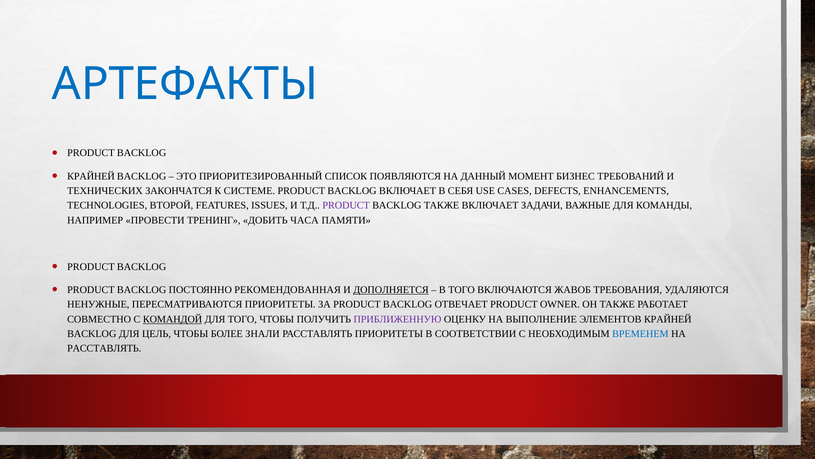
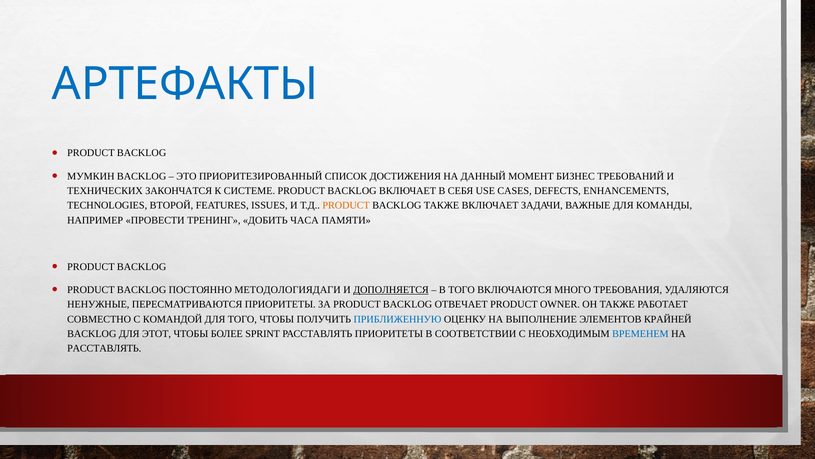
КРАЙНЕЙ at (91, 176): КРАЙНЕЙ -> МУМКИН
ПОЯВЛЯЮТСЯ: ПОЯВЛЯЮТСЯ -> ДОСТИЖЕНИЯ
PRODUCT at (346, 205) colour: purple -> orange
РЕКОМЕНДОВАННАЯ: РЕКОМЕНДОВАННАЯ -> МЕТОДОЛОГИЯДАГИ
ЖАВОБ: ЖАВОБ -> МНОГО
КОМАНДОЙ underline: present -> none
ПРИБЛИЖЕННУЮ colour: purple -> blue
ЦЕЛЬ: ЦЕЛЬ -> ЭТОТ
ЗНАЛИ: ЗНАЛИ -> SPRINT
